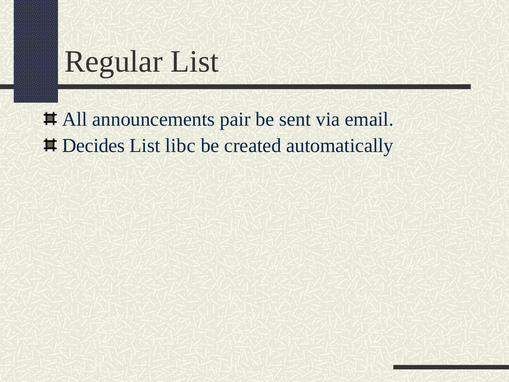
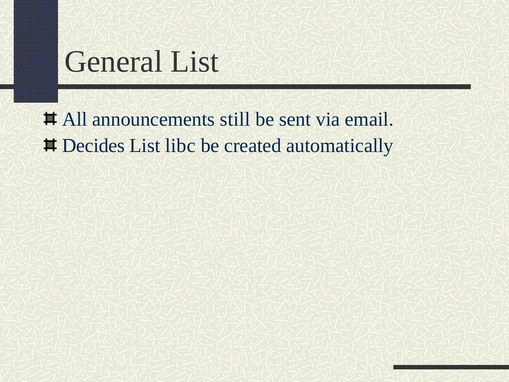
Regular: Regular -> General
pair: pair -> still
